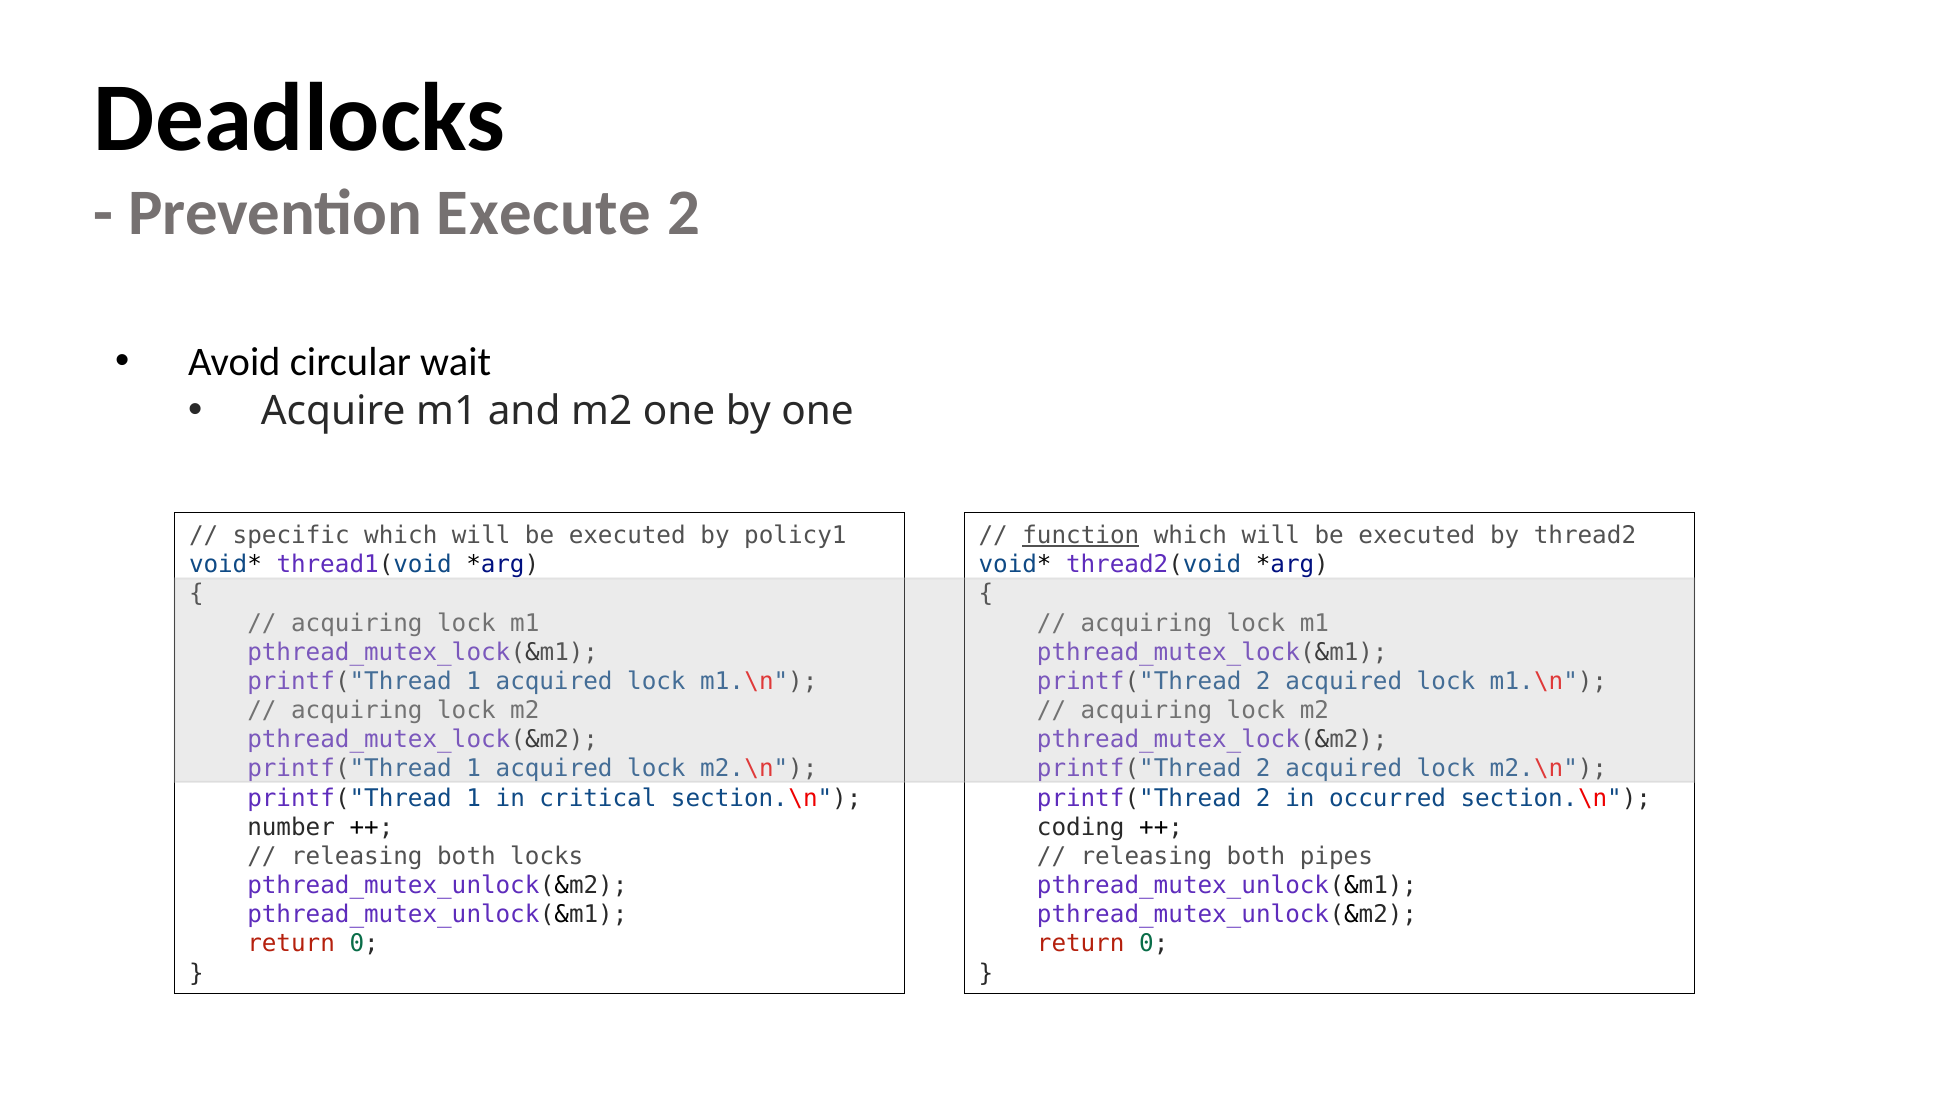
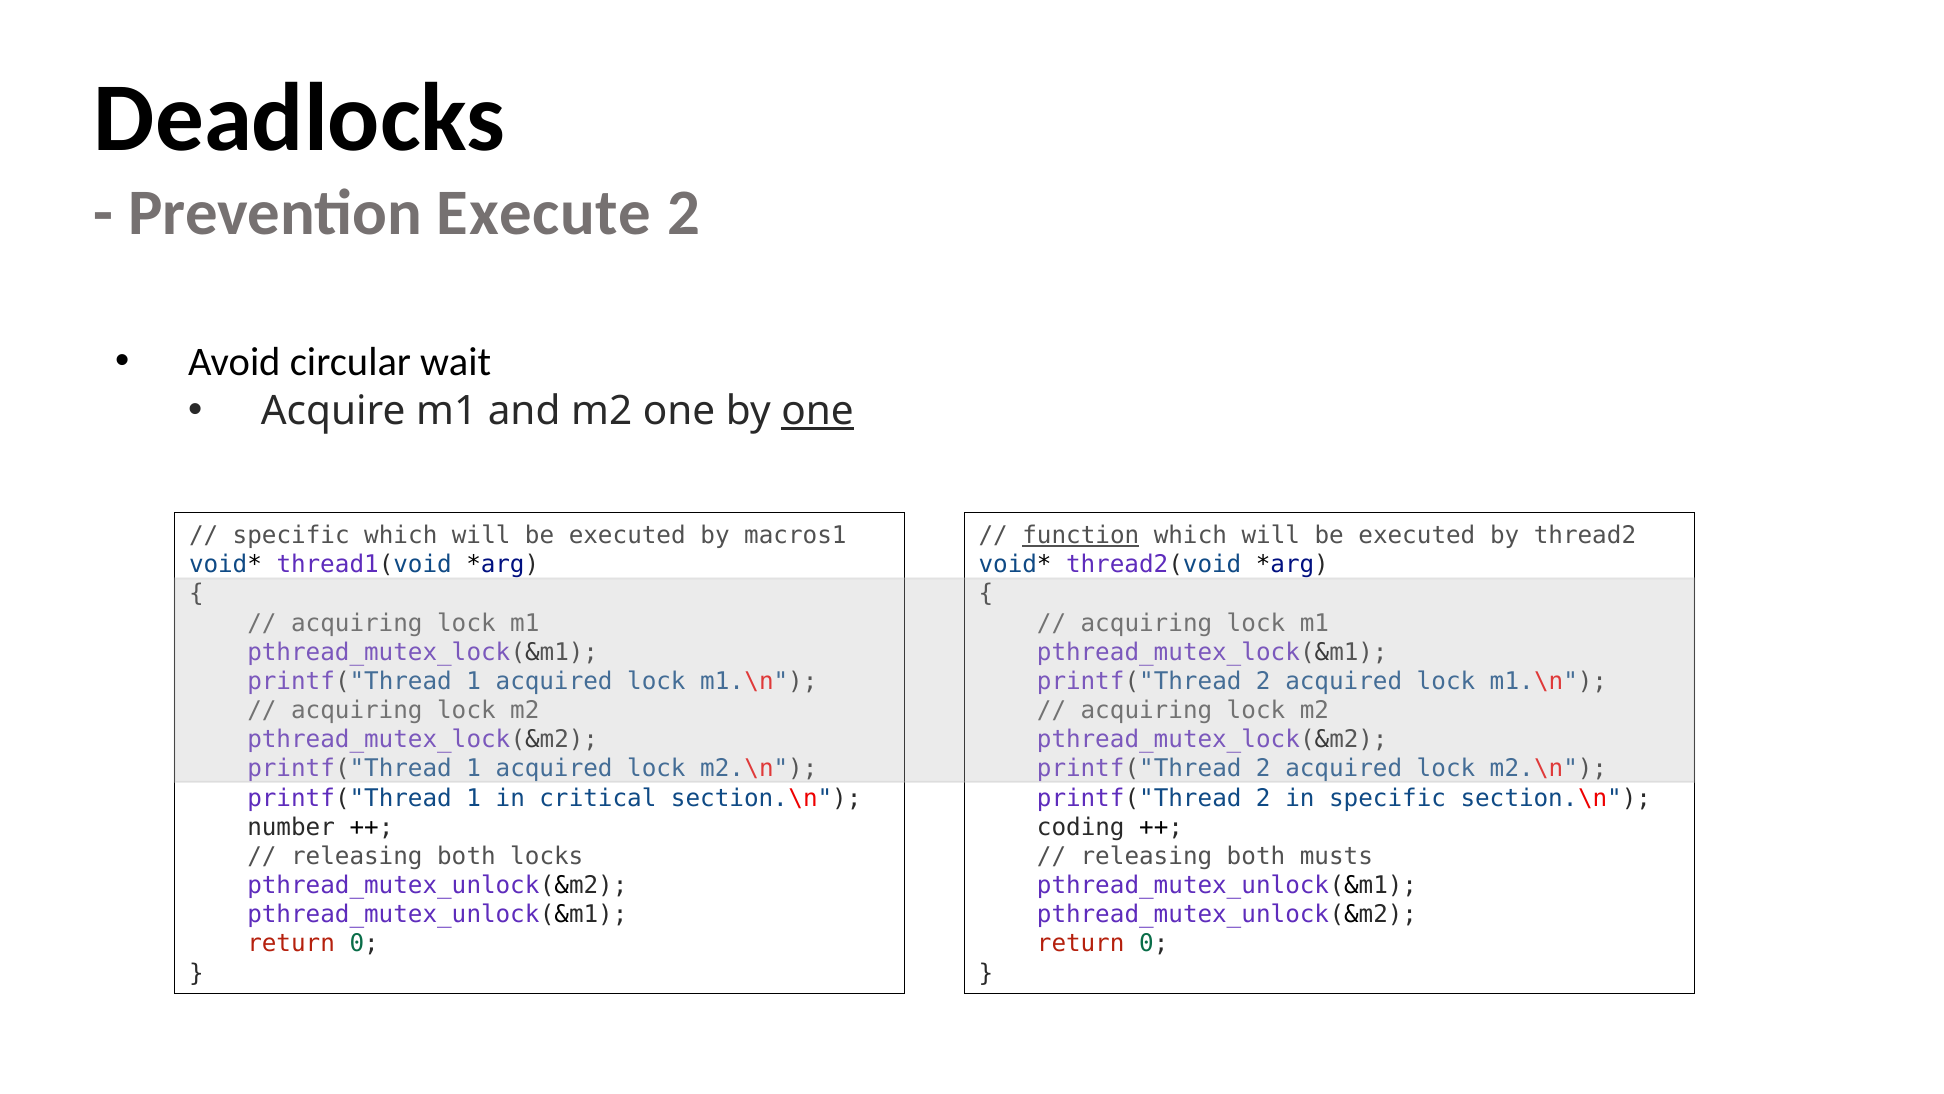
one at (818, 411) underline: none -> present
policy1: policy1 -> macros1
in occurred: occurred -> specific
pipes: pipes -> musts
